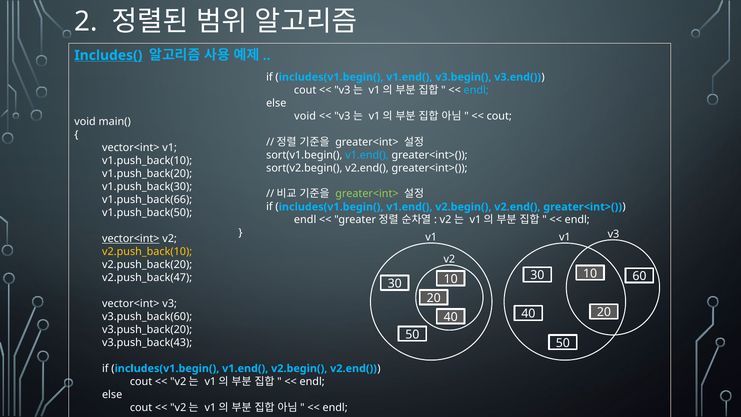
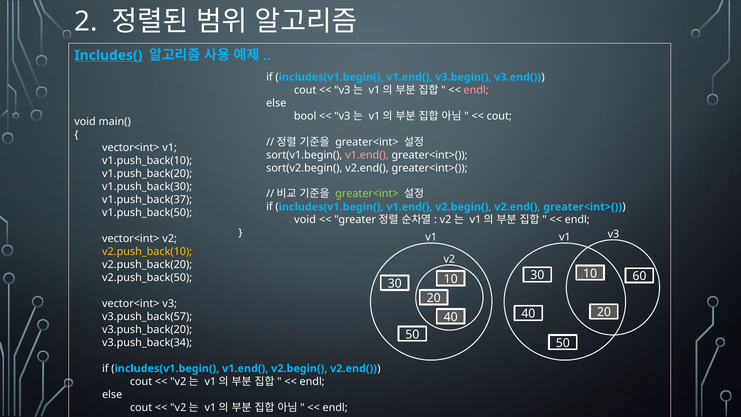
endl at (476, 90) colour: light blue -> pink
void at (305, 116): void -> bool
v1.end( at (367, 155) colour: light blue -> pink
v1.push_back(66: v1.push_back(66 -> v1.push_back(37
endl at (305, 220): endl -> void
vector<int> at (131, 239) underline: present -> none
v2.push_back(47: v2.push_back(47 -> v2.push_back(50
v3.push_back(60: v3.push_back(60 -> v3.push_back(57
v3.push_back(43: v3.push_back(43 -> v3.push_back(34
